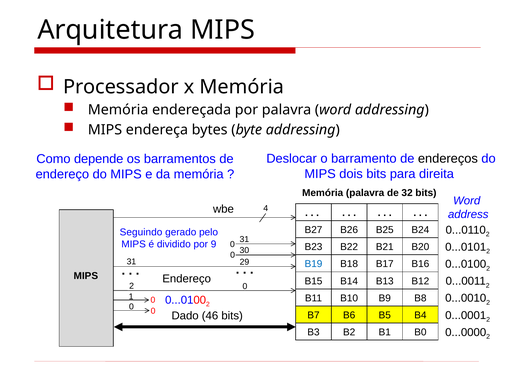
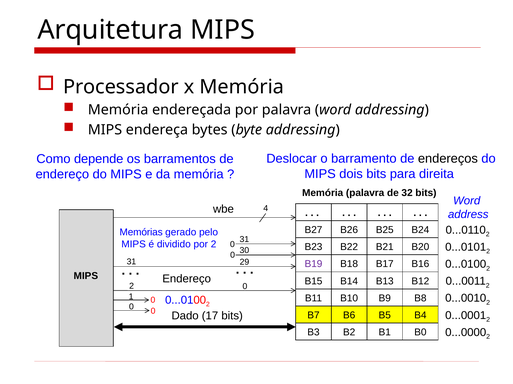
Seguindo: Seguindo -> Memórias
por 9: 9 -> 2
B19 colour: blue -> purple
46: 46 -> 17
